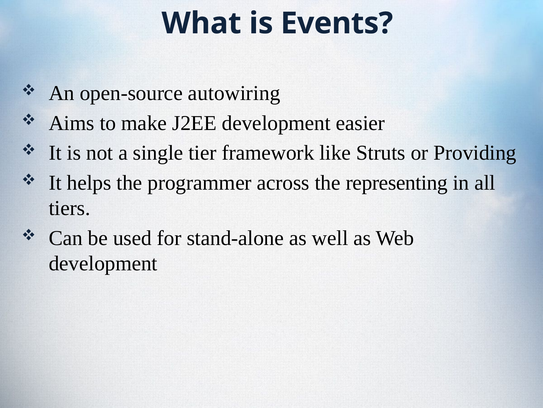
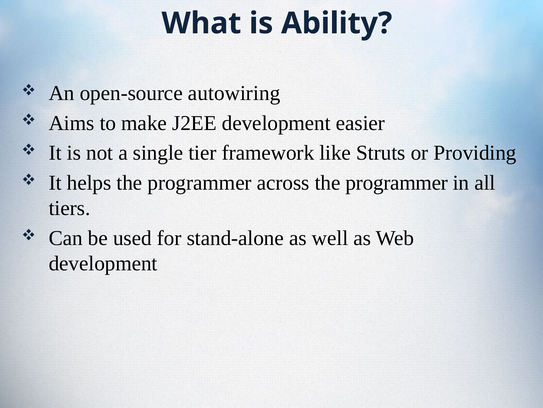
Events: Events -> Ability
across the representing: representing -> programmer
